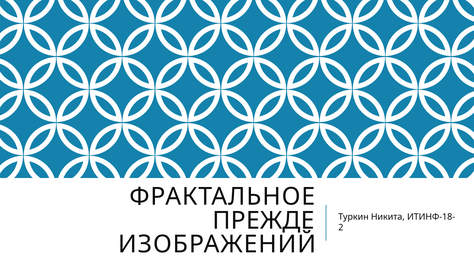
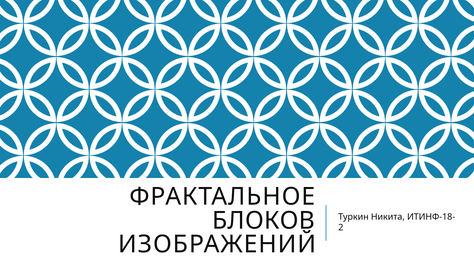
ПРЕЖДЕ: ПРЕЖДЕ -> БЛОКОВ
